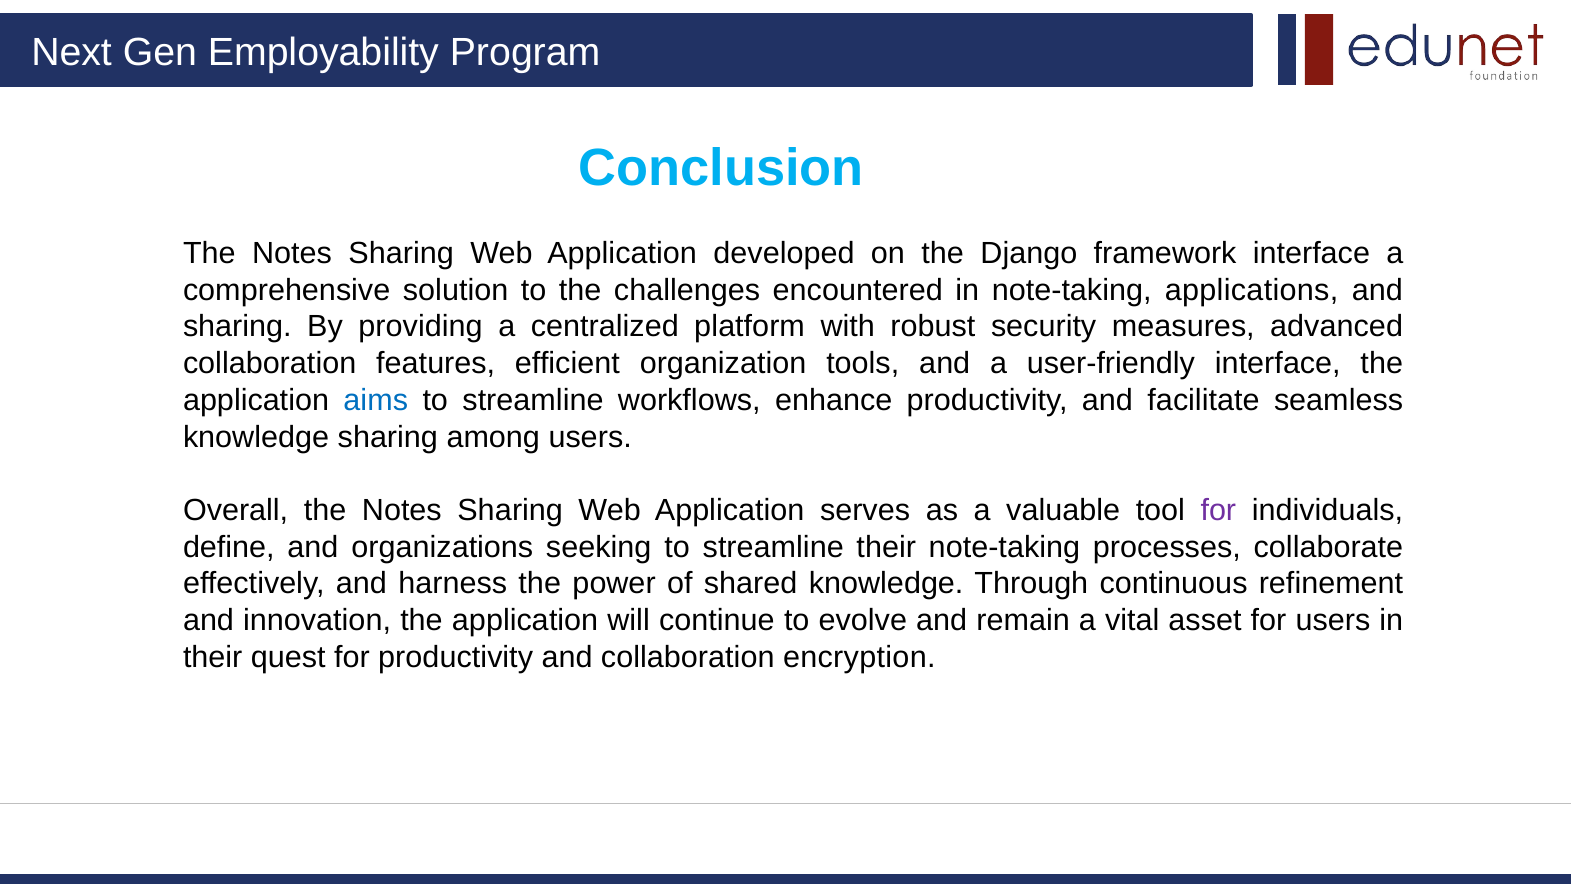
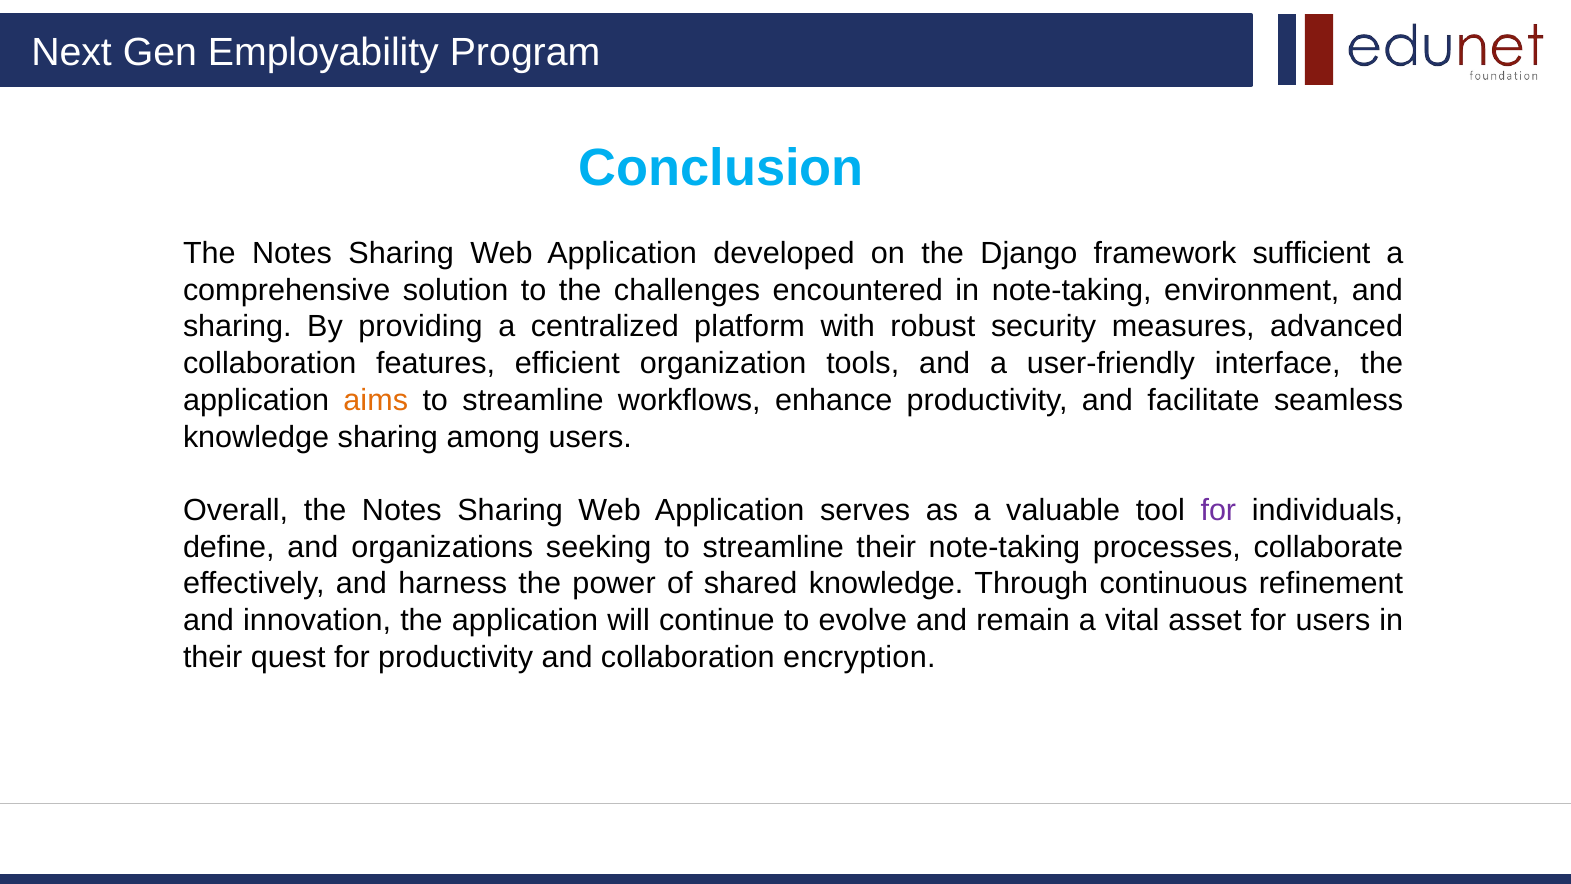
framework interface: interface -> sufficient
applications: applications -> environment
aims colour: blue -> orange
